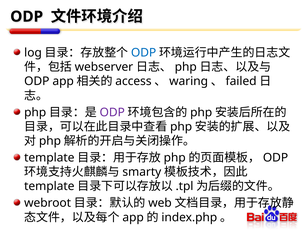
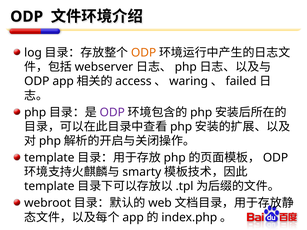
ODP at (144, 53) colour: blue -> orange
